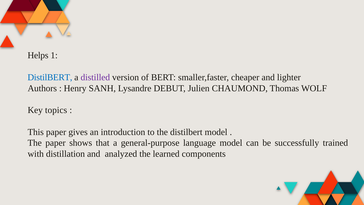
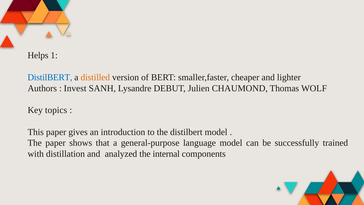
distilled colour: purple -> orange
Henry: Henry -> Invest
learned: learned -> internal
